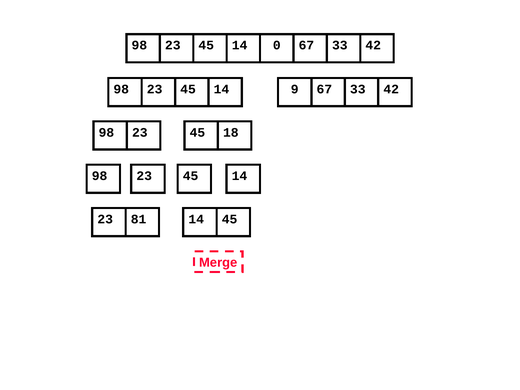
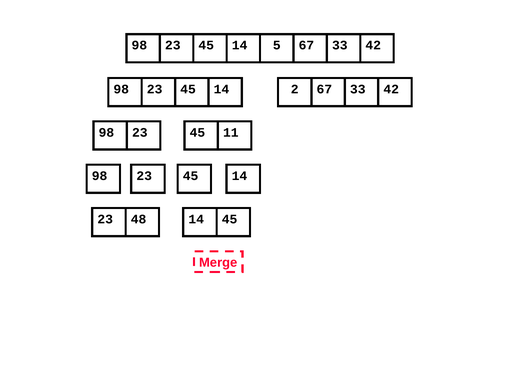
0: 0 -> 5
9: 9 -> 2
18: 18 -> 11
81: 81 -> 48
